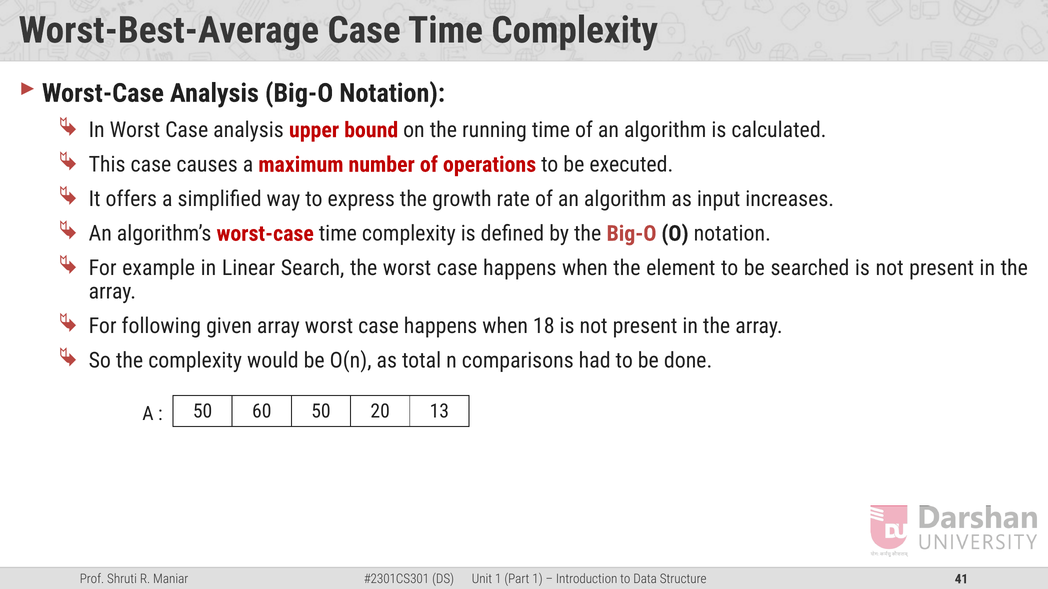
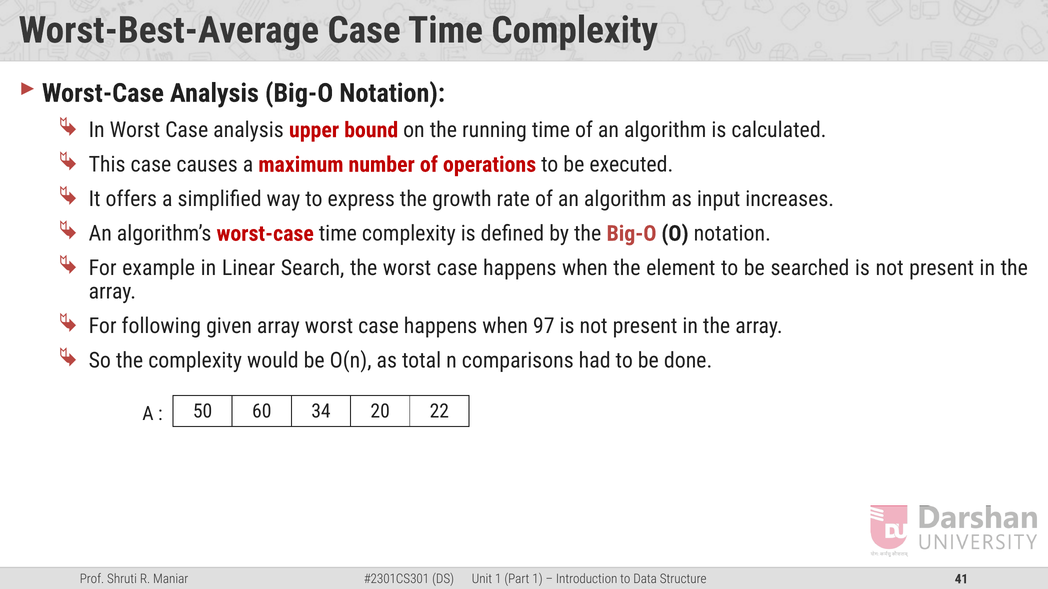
18: 18 -> 97
60 50: 50 -> 34
13: 13 -> 22
